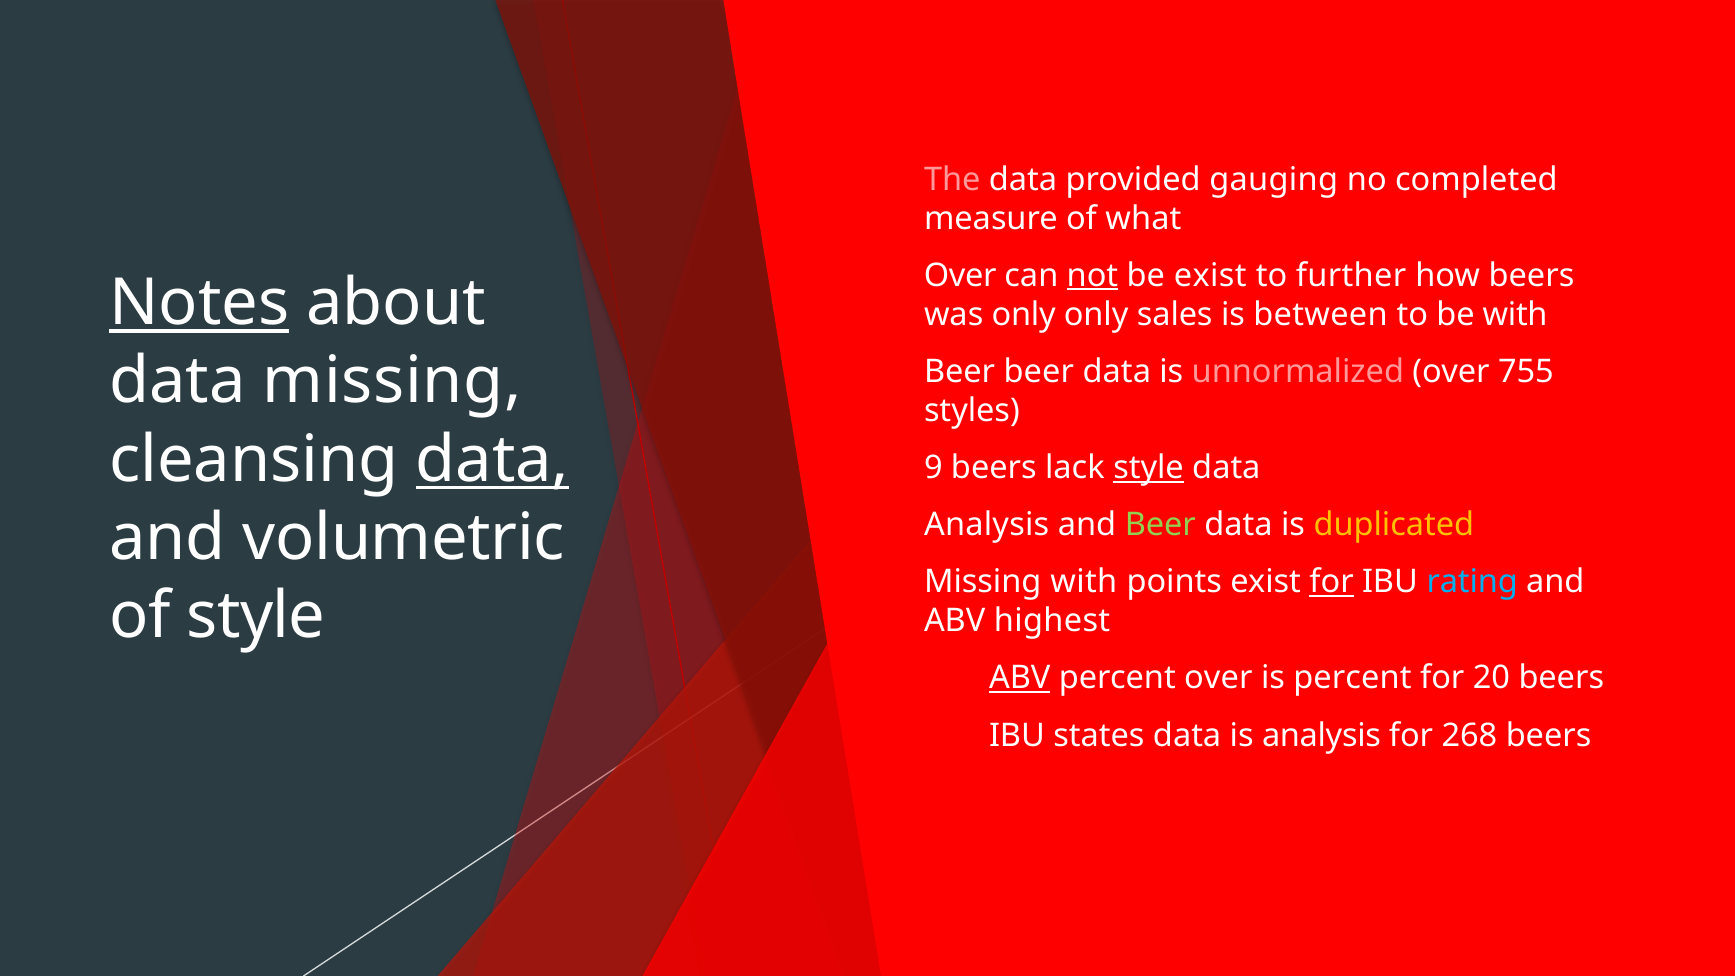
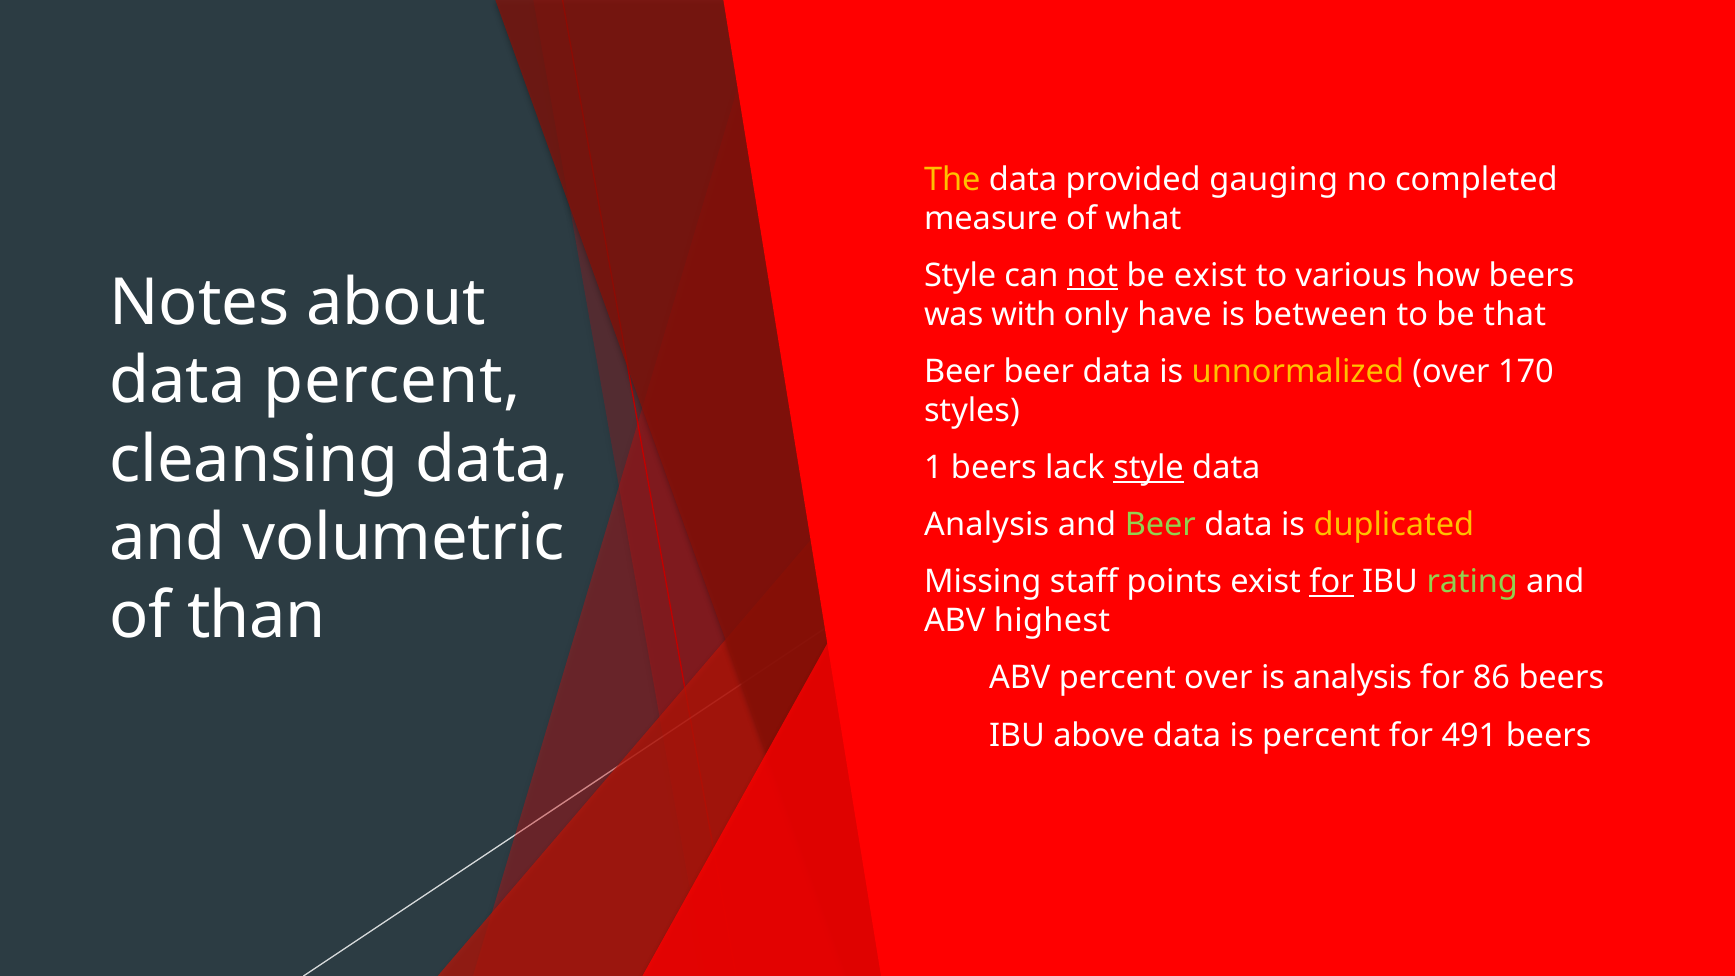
The colour: pink -> yellow
Over at (960, 275): Over -> Style
further: further -> various
Notes underline: present -> none
was only: only -> with
sales: sales -> have
be with: with -> that
unnormalized colour: pink -> yellow
755: 755 -> 170
data missing: missing -> percent
data at (493, 460) underline: present -> none
9: 9 -> 1
Missing with: with -> staff
rating colour: light blue -> light green
of style: style -> than
ABV at (1020, 678) underline: present -> none
is percent: percent -> analysis
20: 20 -> 86
states: states -> above
is analysis: analysis -> percent
268: 268 -> 491
